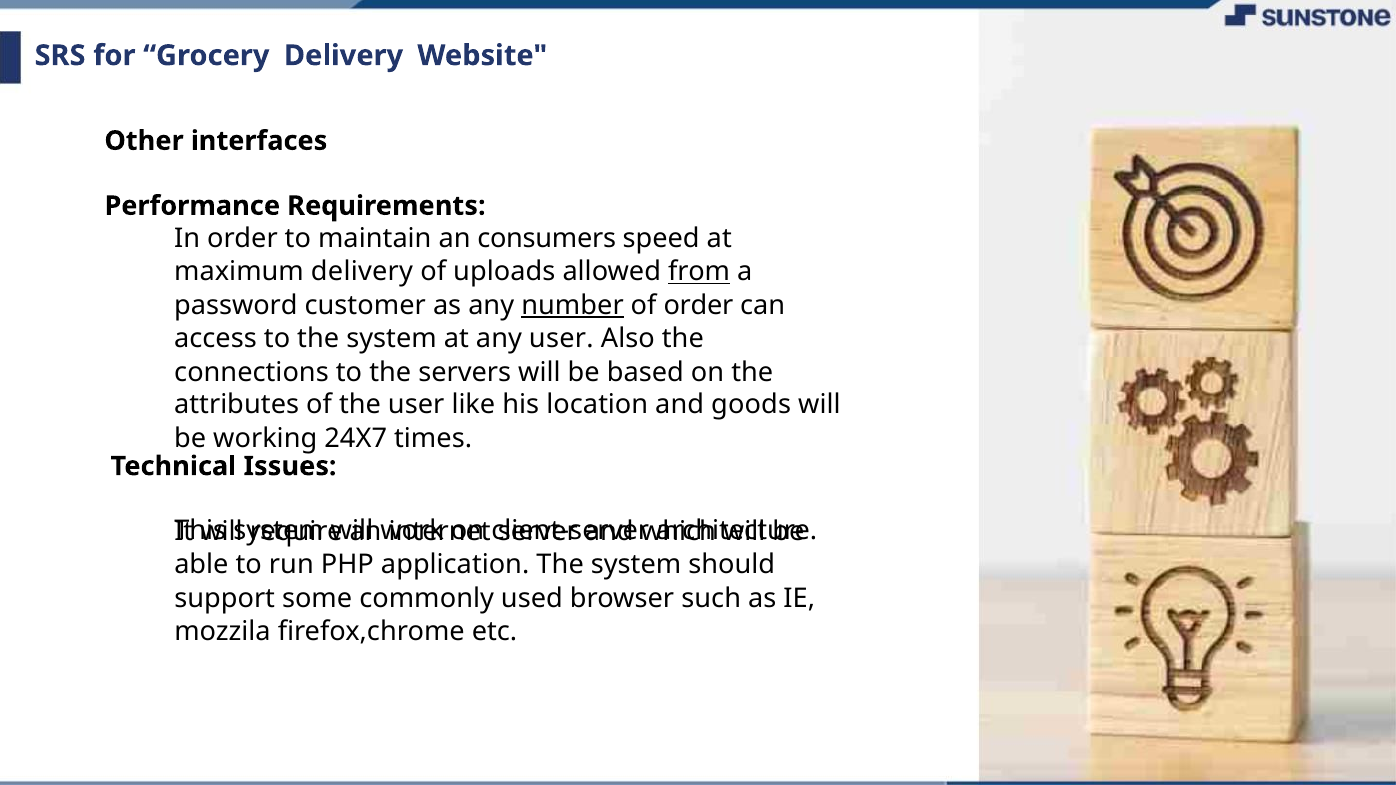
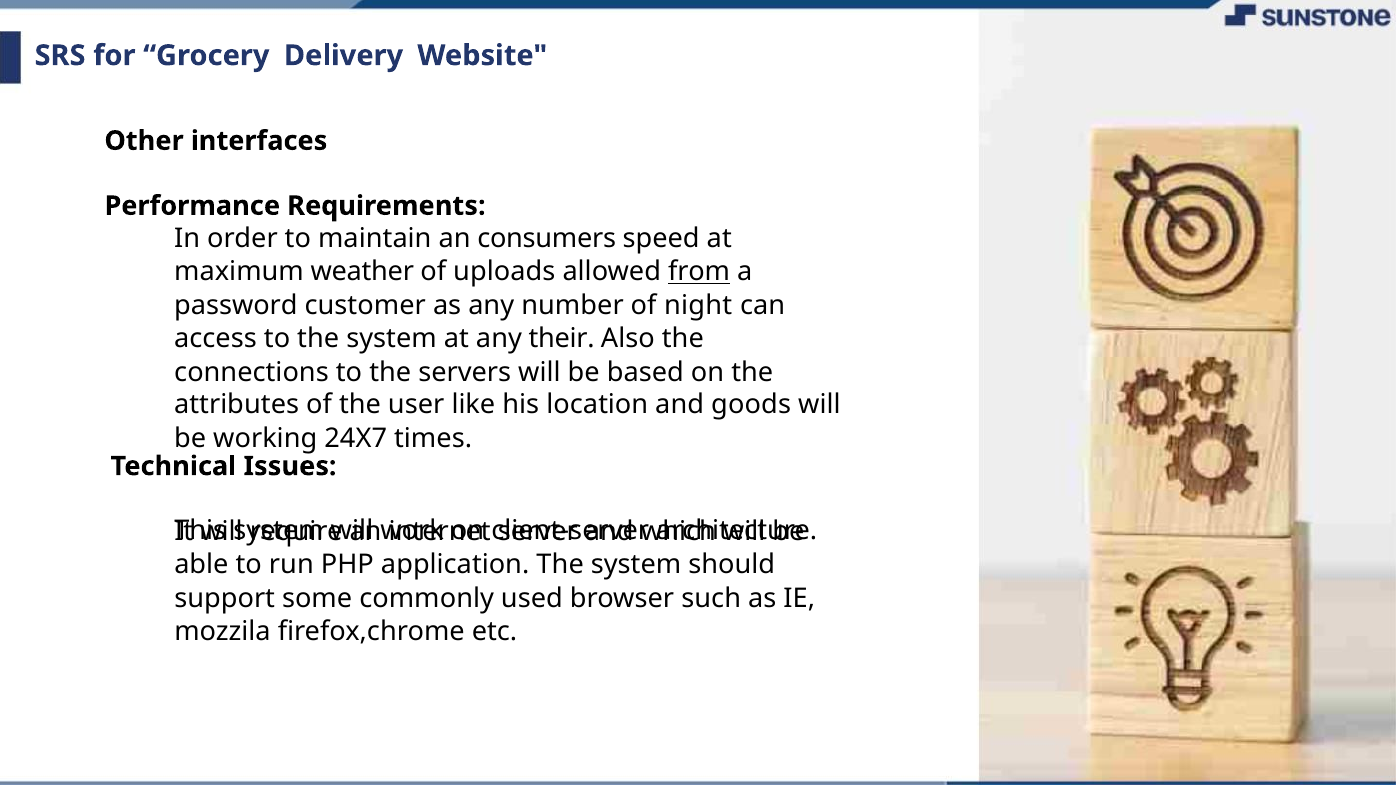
maximum delivery: delivery -> weather
number underline: present -> none
of order: order -> night
any user: user -> their
